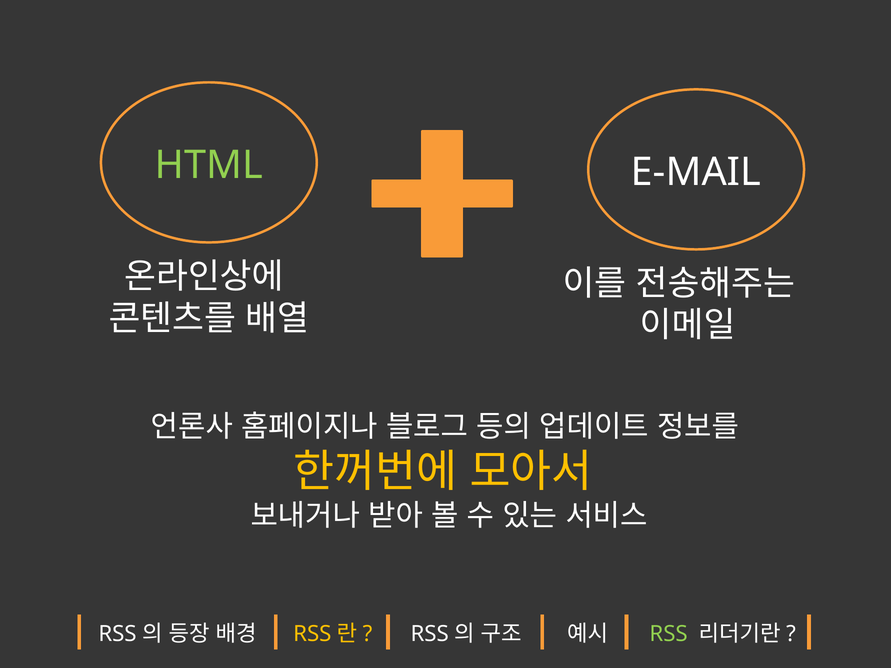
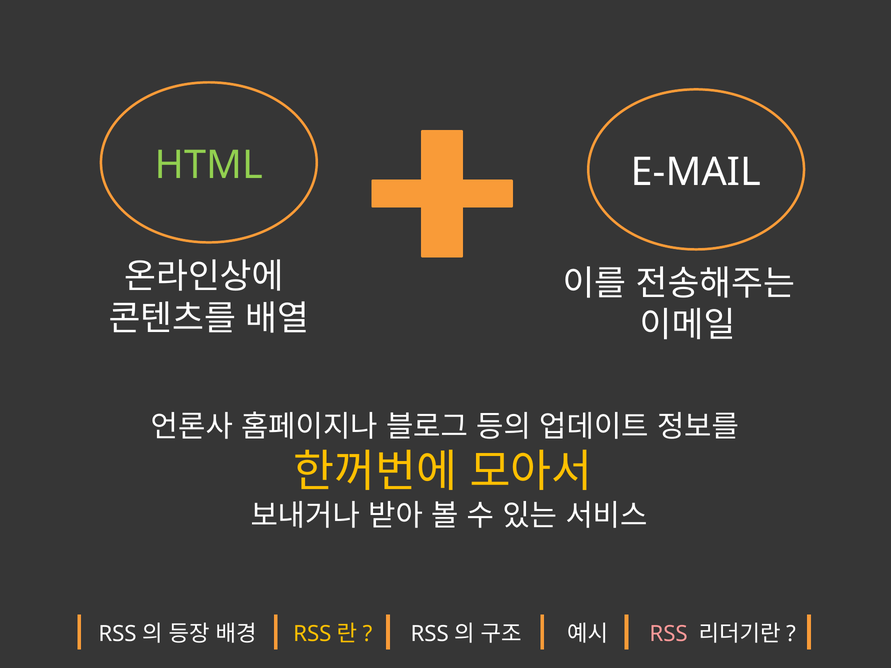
RSS colour: light green -> pink
